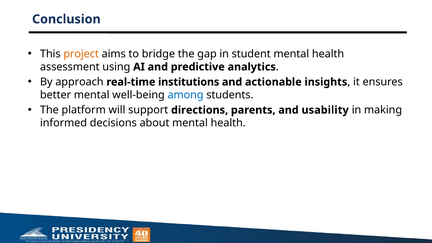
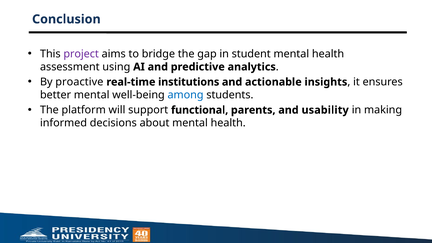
project colour: orange -> purple
approach: approach -> proactive
directions: directions -> functional
